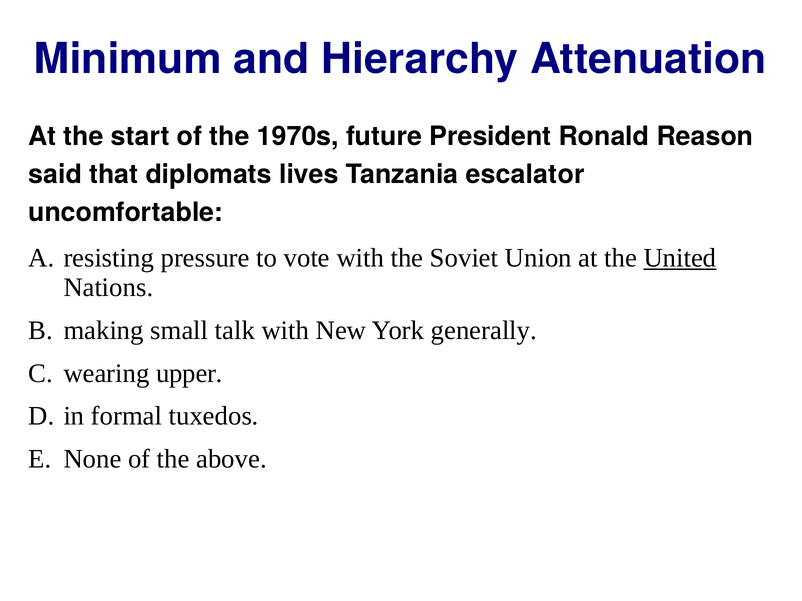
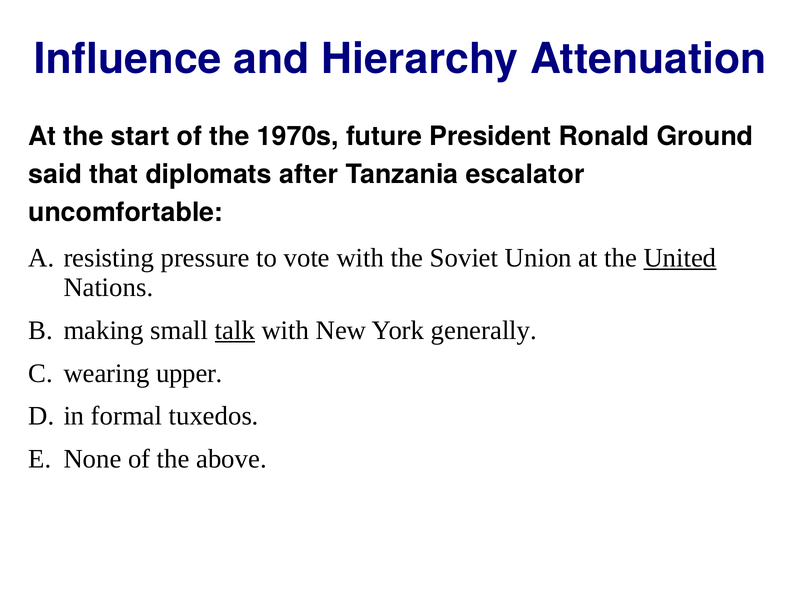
Minimum: Minimum -> Influence
Reason: Reason -> Ground
lives: lives -> after
talk underline: none -> present
